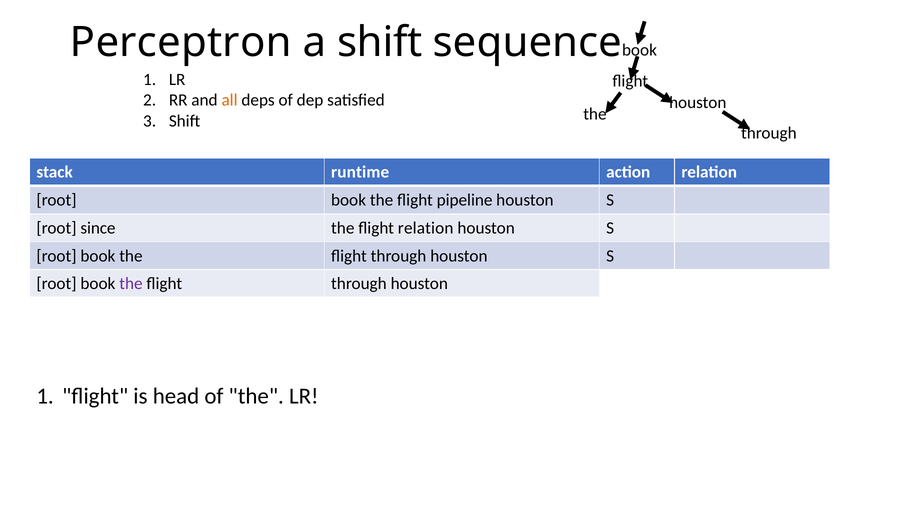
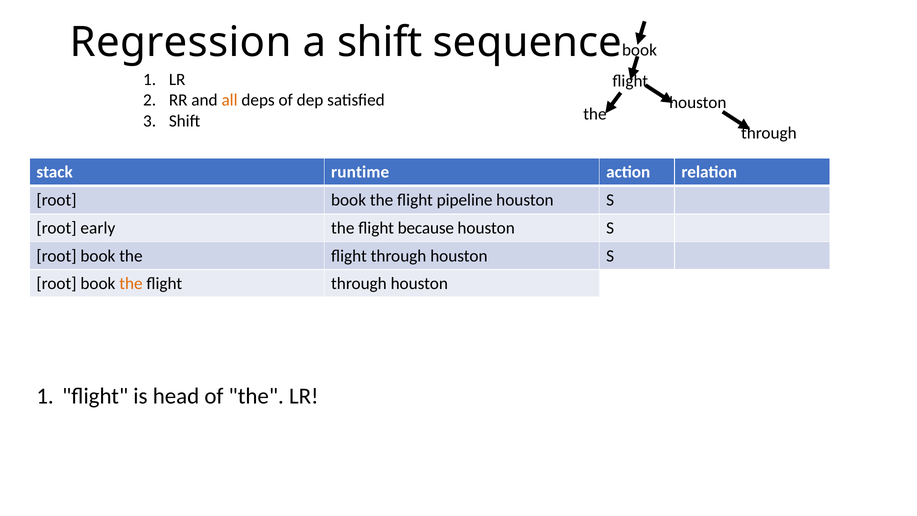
Perceptron: Perceptron -> Regression
since: since -> early
flight relation: relation -> because
the at (131, 284) colour: purple -> orange
